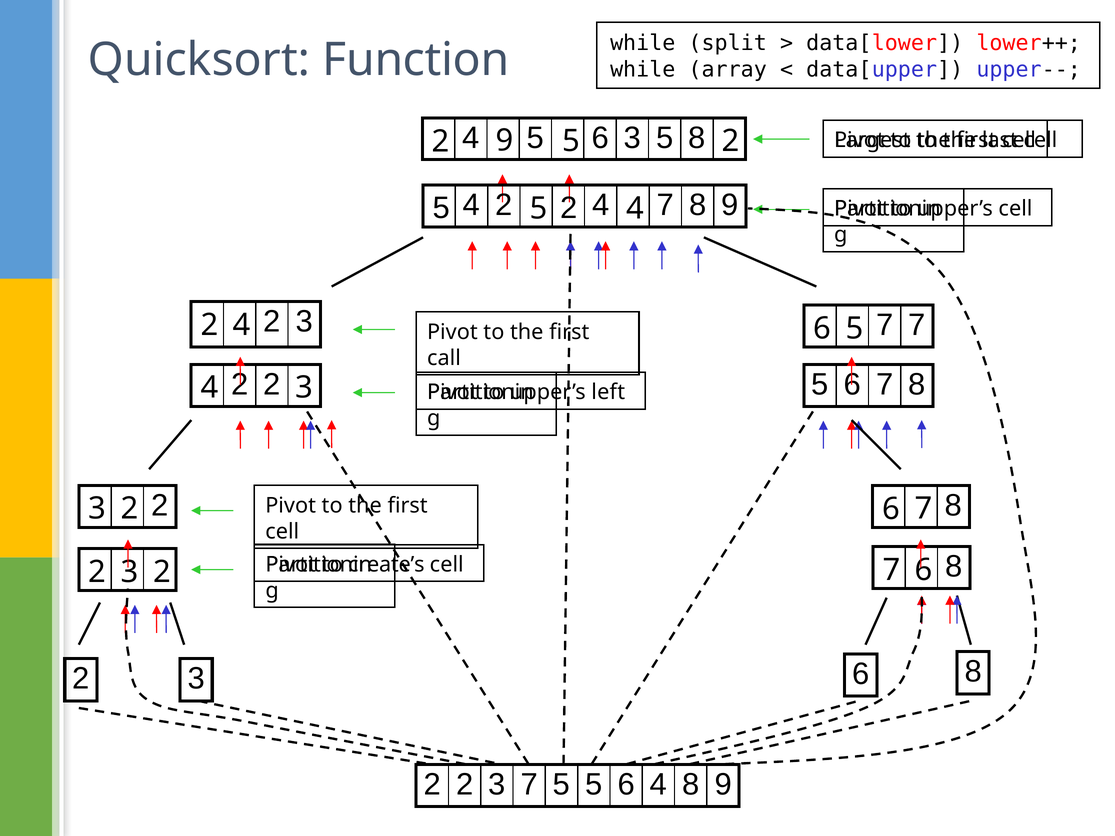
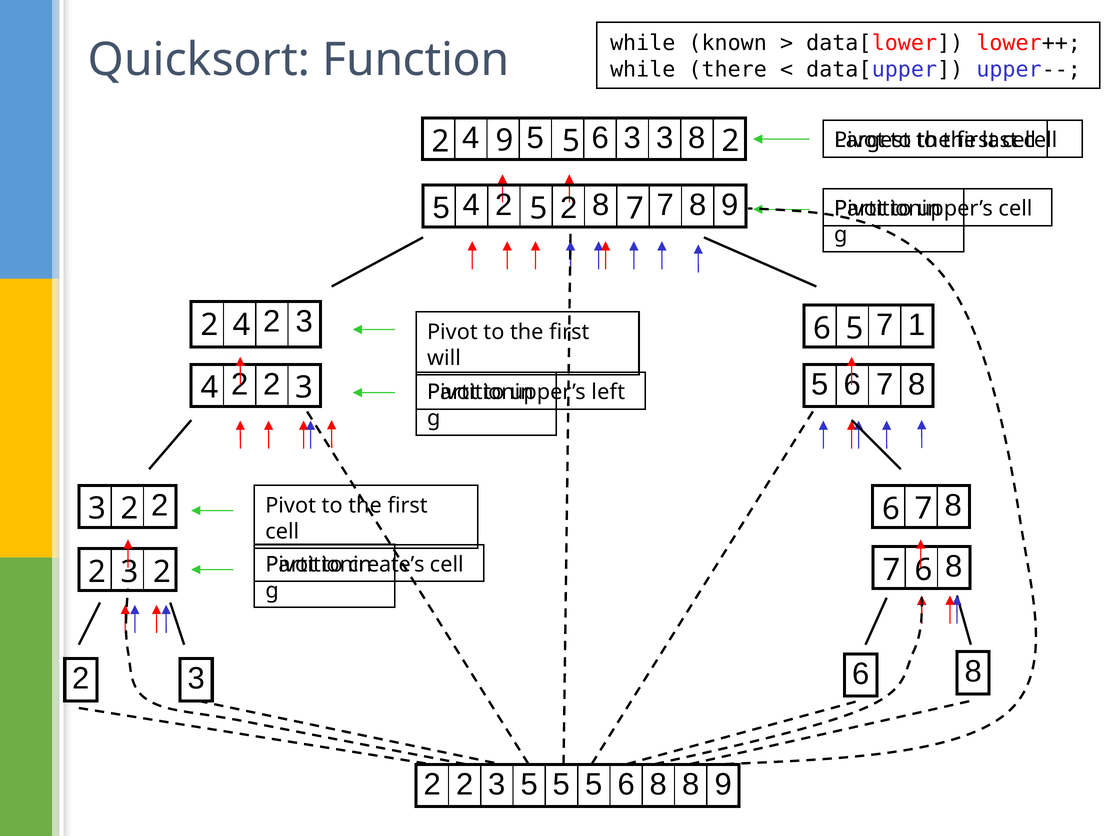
split: split -> known
array: array -> there
6 3 5: 5 -> 3
2 4: 4 -> 8
4 at (635, 209): 4 -> 7
7 7: 7 -> 1
call: call -> will
2 2 3 7: 7 -> 5
6 4: 4 -> 8
